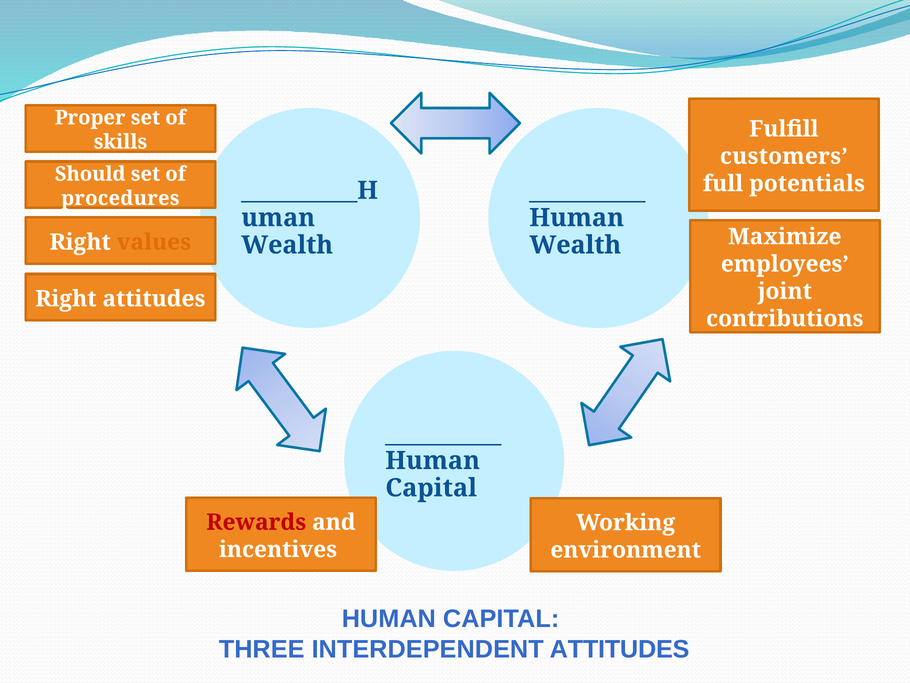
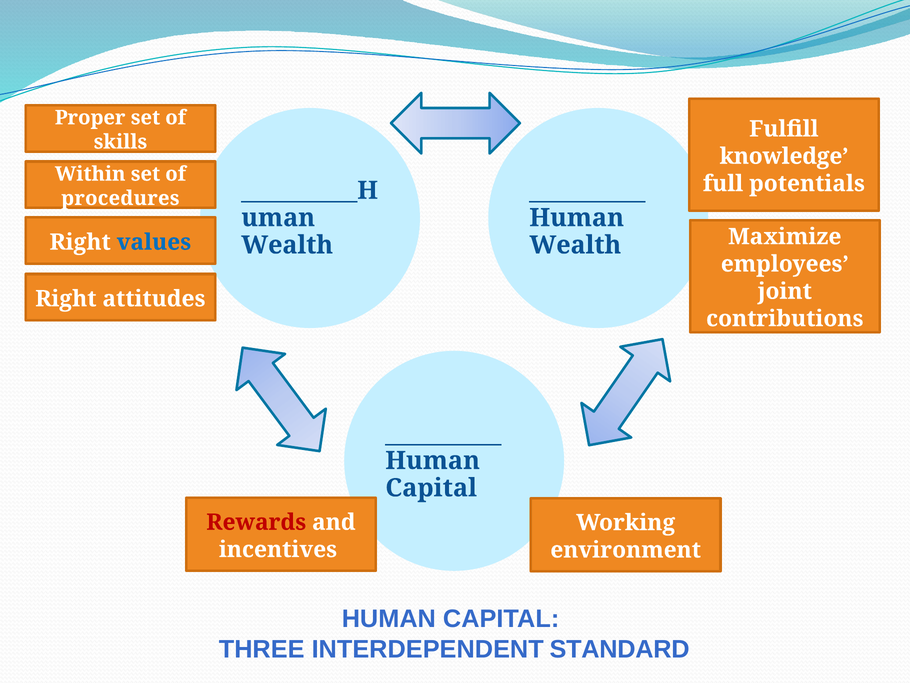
customers: customers -> knowledge
Should: Should -> Within
values colour: orange -> blue
INTERDEPENDENT ATTITUDES: ATTITUDES -> STANDARD
